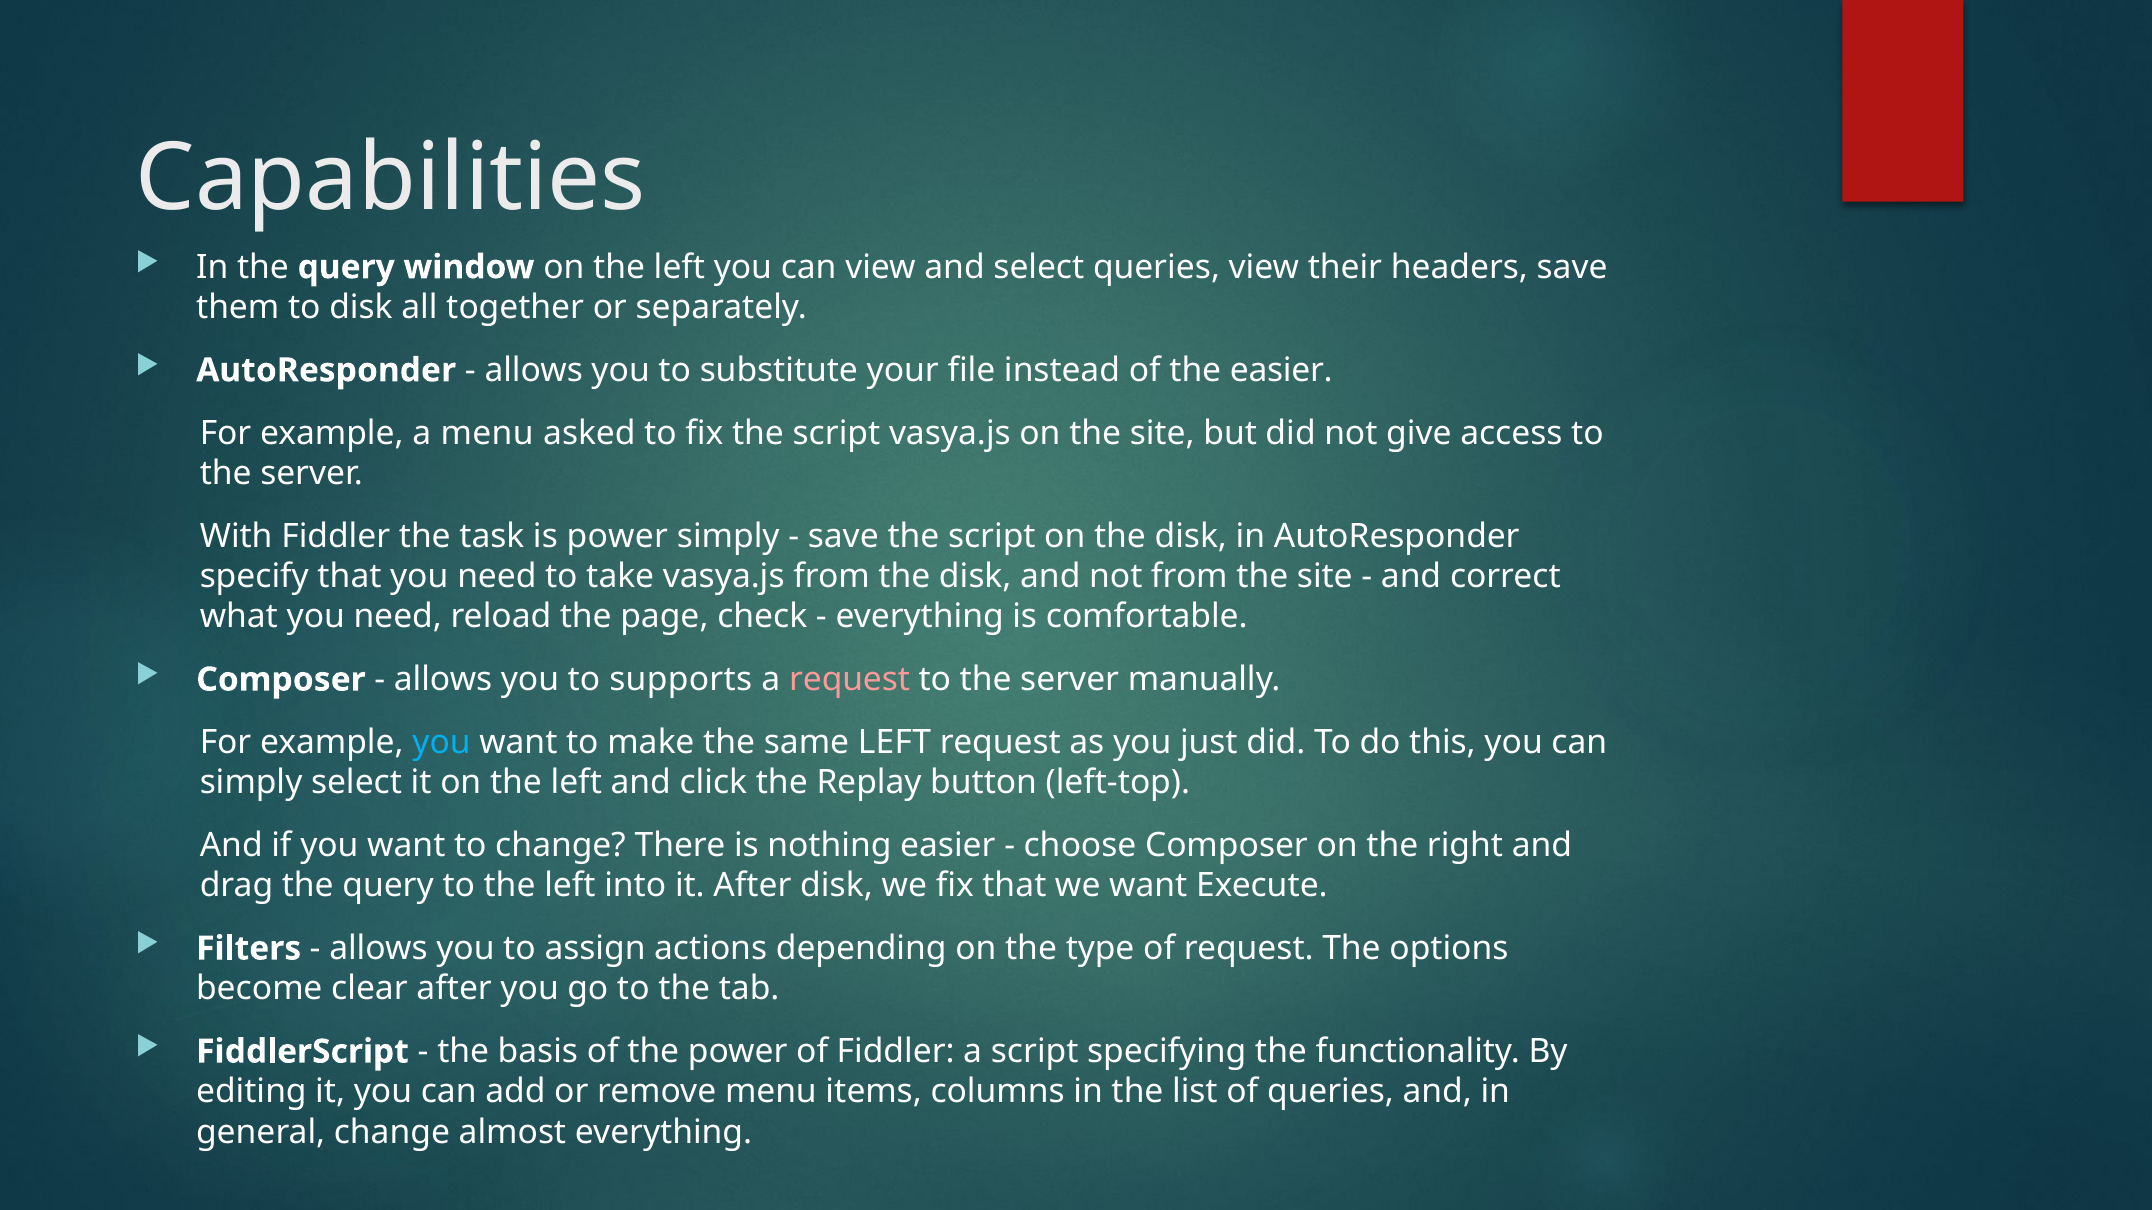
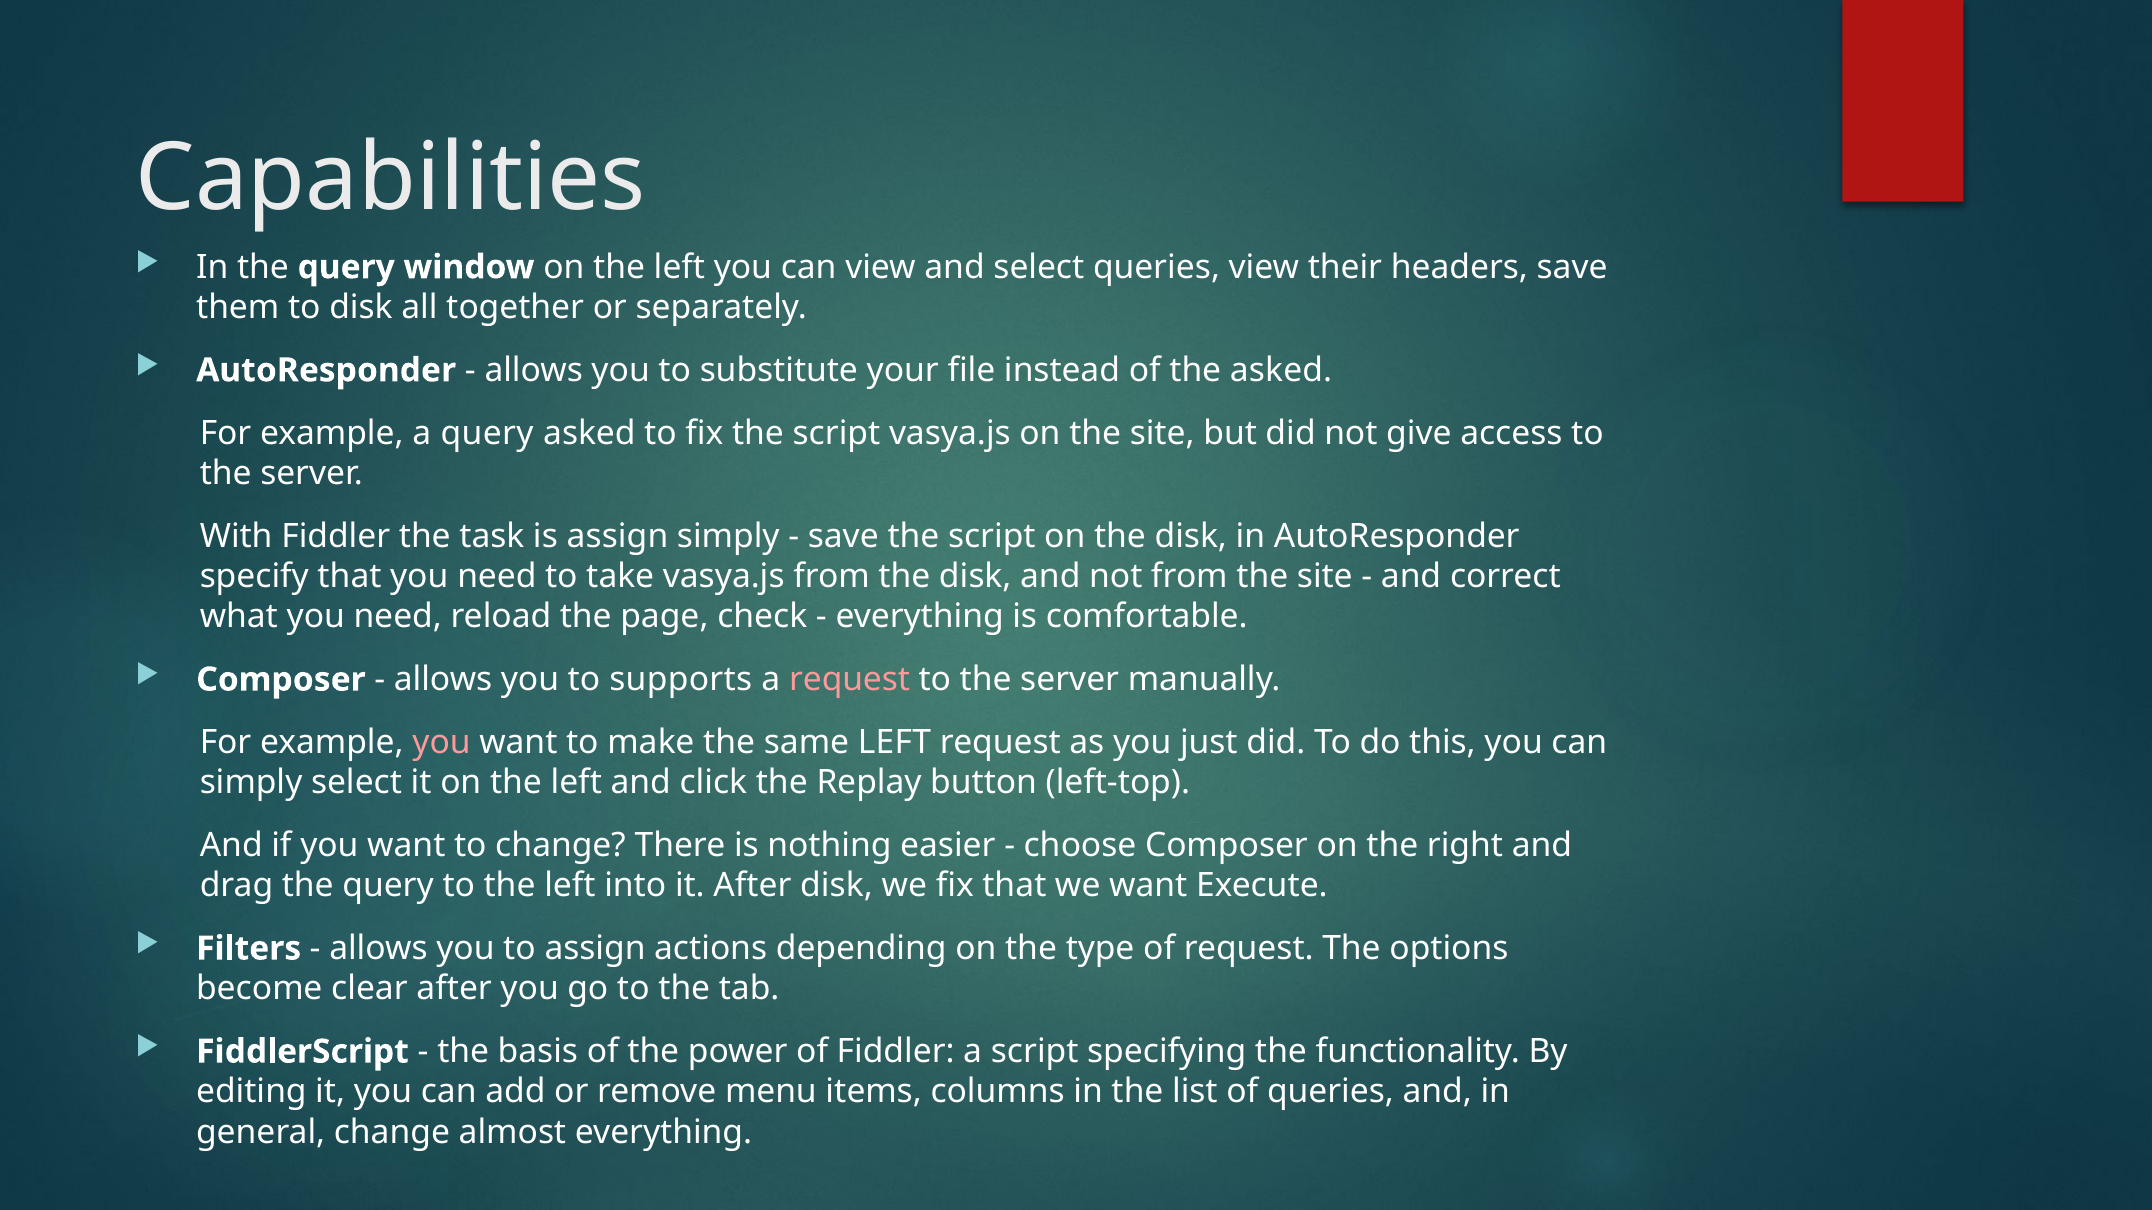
the easier: easier -> asked
a menu: menu -> query
is power: power -> assign
you at (441, 743) colour: light blue -> pink
